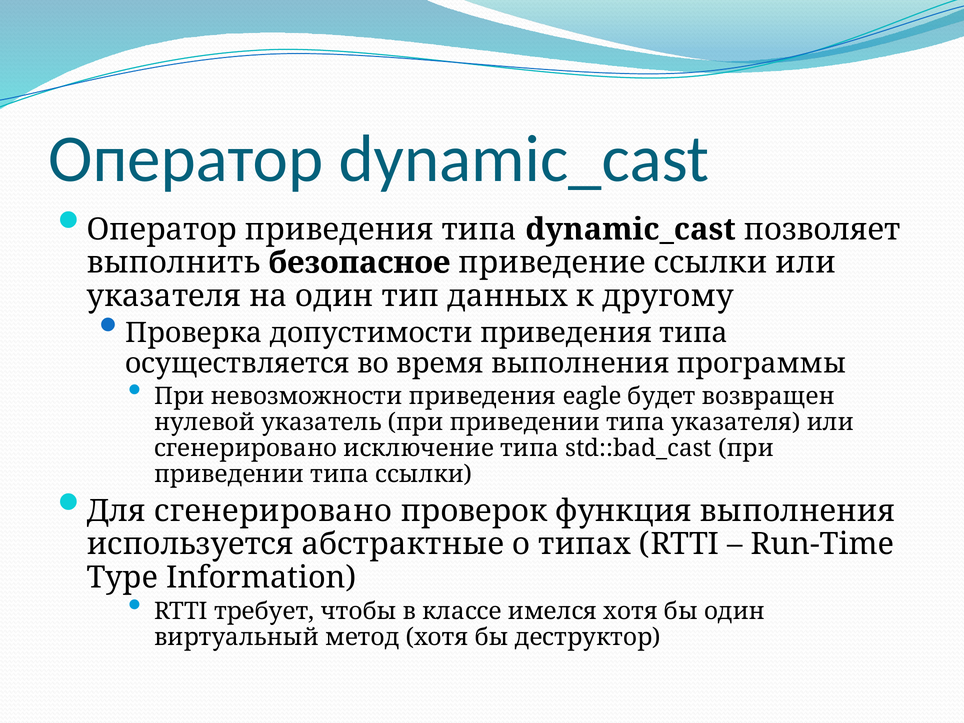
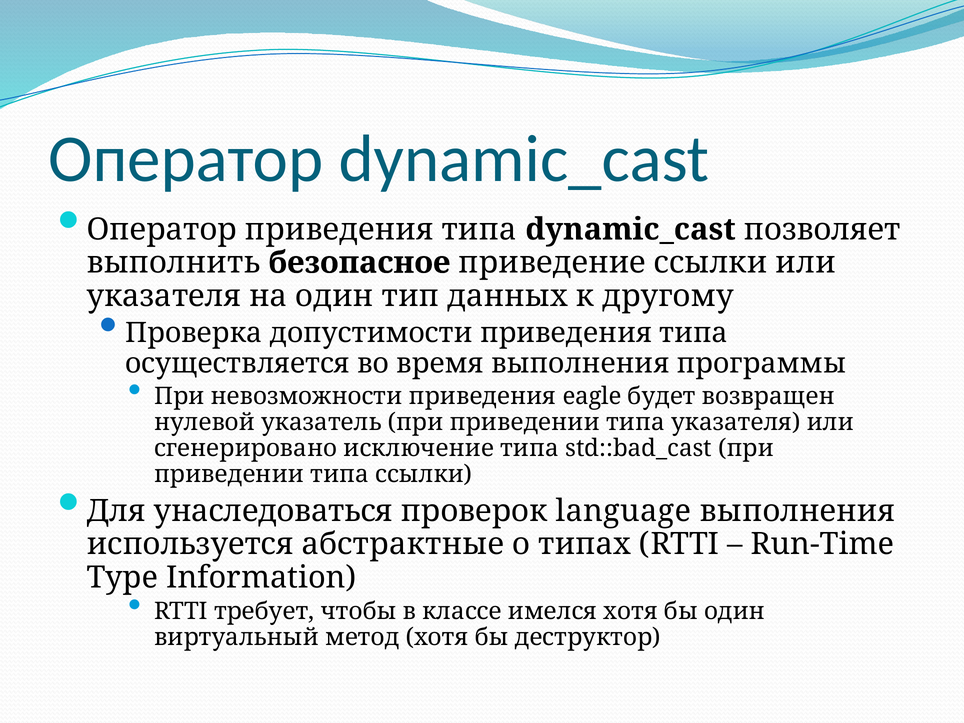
Для сгенерировано: сгенерировано -> унаследоваться
функция: функция -> language
